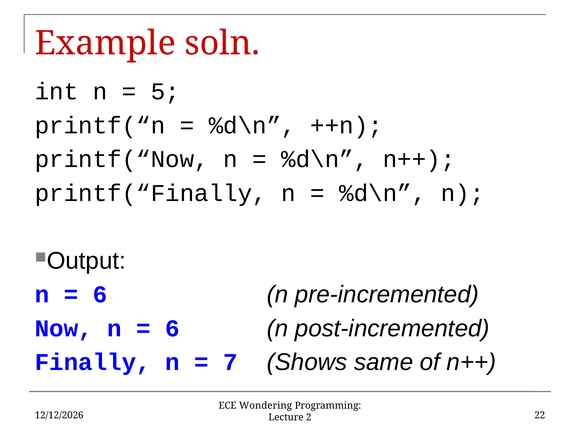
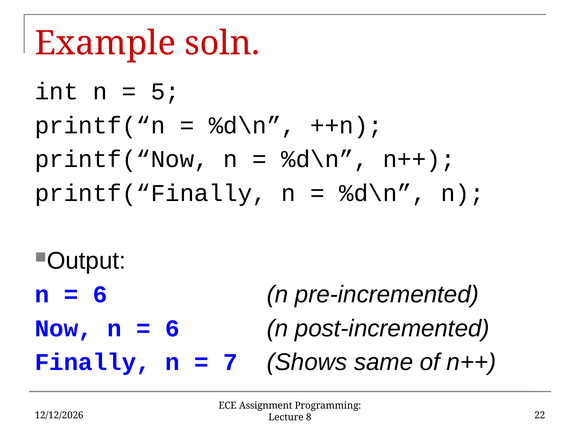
Wondering: Wondering -> Assignment
2: 2 -> 8
